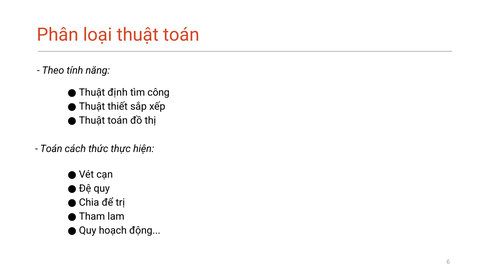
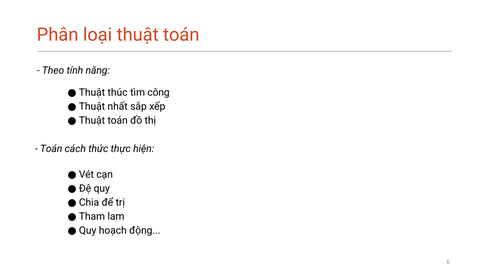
định: định -> thúc
thiết: thiết -> nhất
